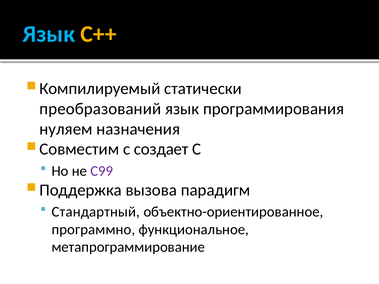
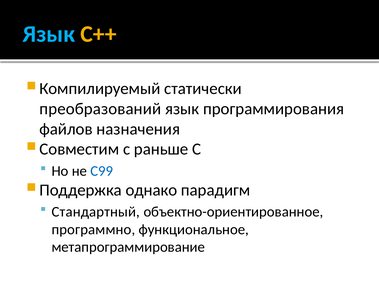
нуляем: нуляем -> файлов
создает: создает -> раньше
C99 colour: purple -> blue
вызова: вызова -> однако
